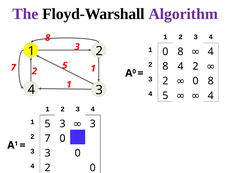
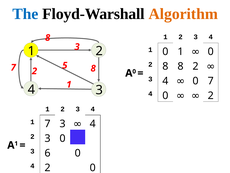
The colour: purple -> blue
Algorithm colour: purple -> orange
1 0 8: 8 -> 1
4 at (211, 51): 4 -> 0
2 8 4: 4 -> 8
7 1: 1 -> 8
2 at (165, 81): 2 -> 4
8 at (211, 81): 8 -> 7
4 5: 5 -> 0
4 at (211, 95): 4 -> 2
5 at (48, 123): 5 -> 7
3 at (93, 123): 3 -> 4
7 at (48, 138): 7 -> 3
3 3: 3 -> 6
